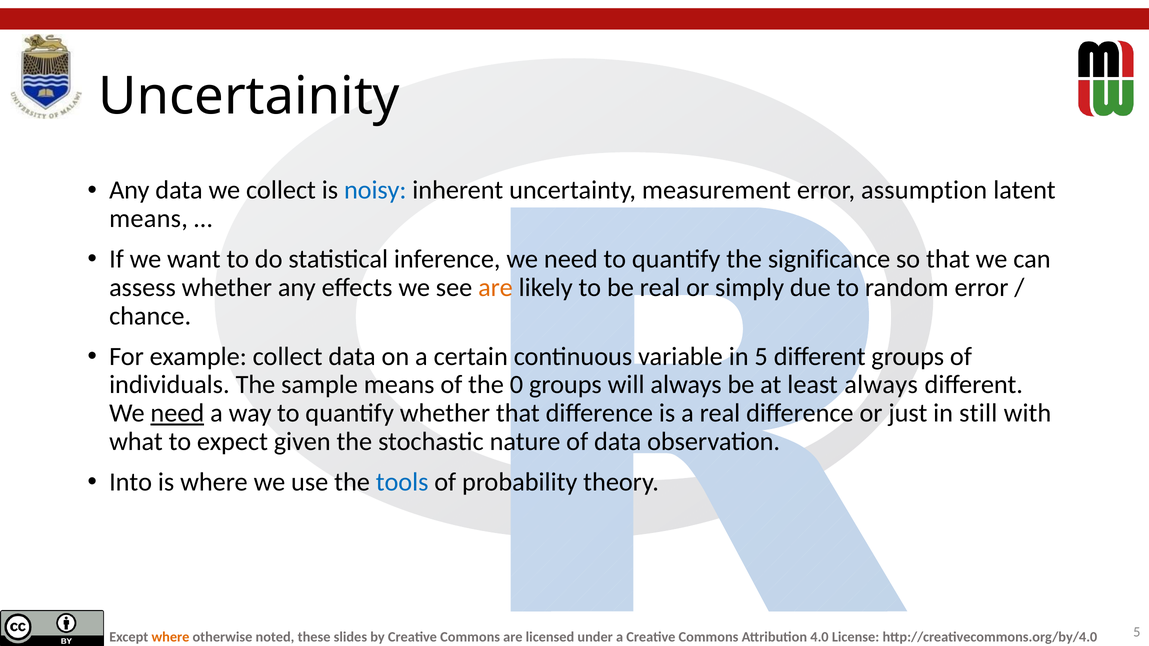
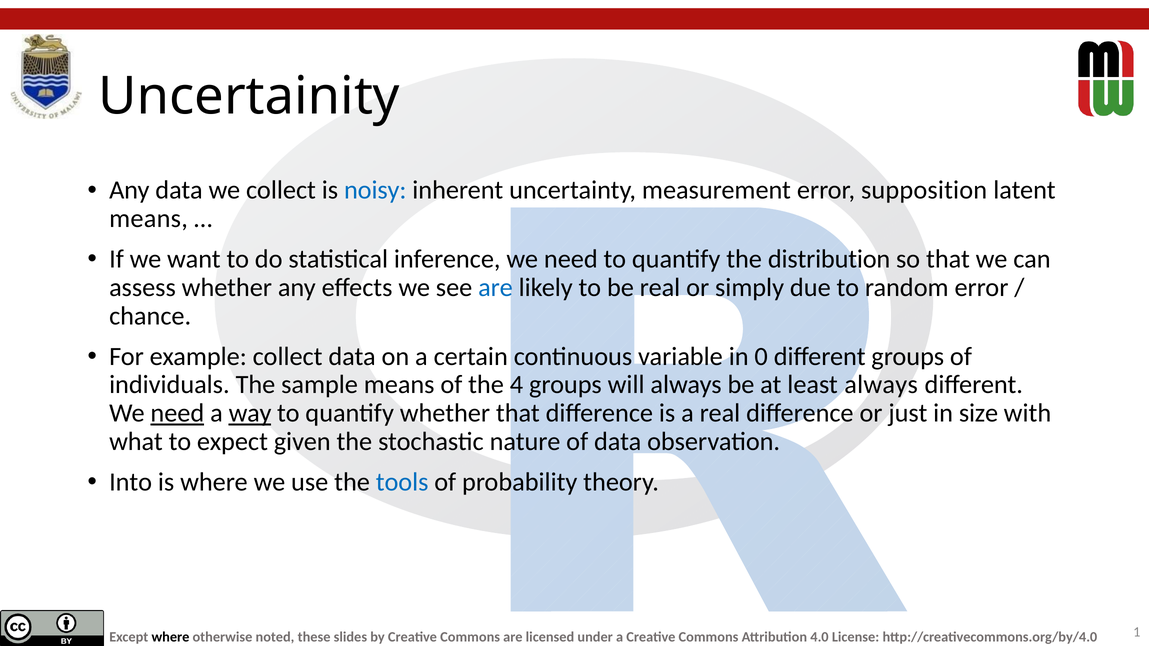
assumption: assumption -> supposition
significance: significance -> distribution
are at (495, 288) colour: orange -> blue
in 5: 5 -> 0
0: 0 -> 4
way underline: none -> present
still: still -> size
where at (170, 638) colour: orange -> black
5 at (1137, 632): 5 -> 1
